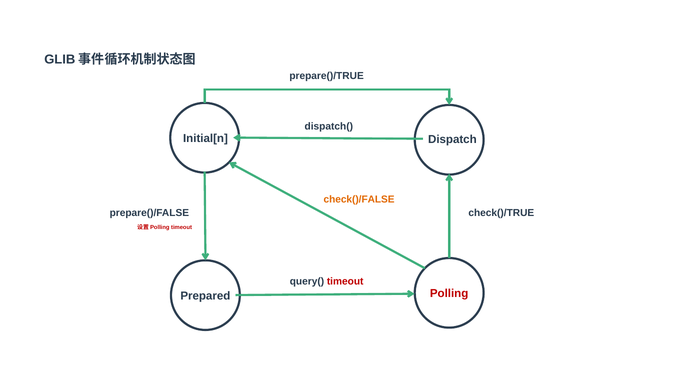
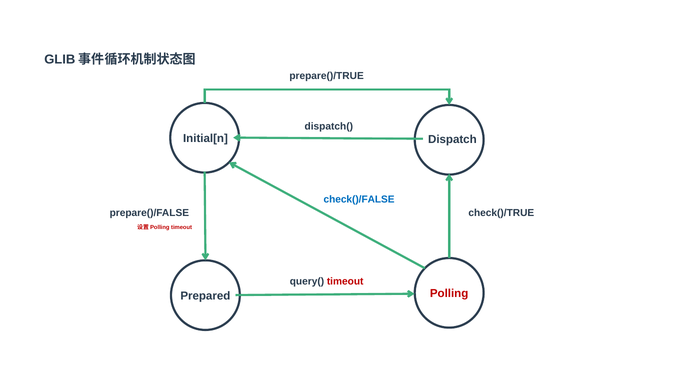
check()/FALSE colour: orange -> blue
